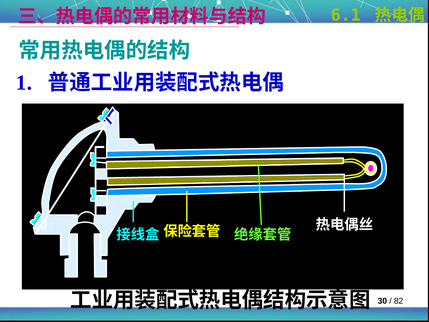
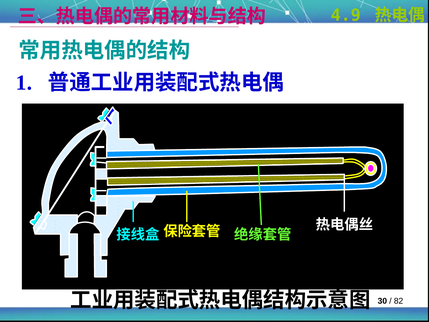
6.1: 6.1 -> 4.9
